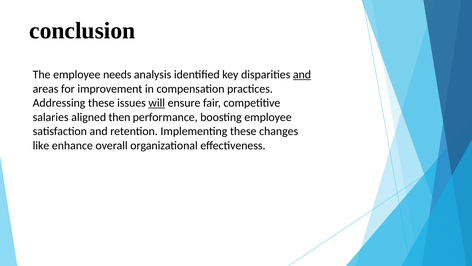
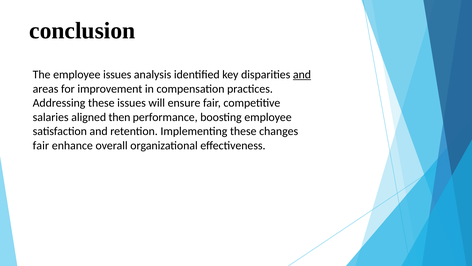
employee needs: needs -> issues
will underline: present -> none
like at (41, 145): like -> fair
